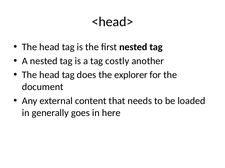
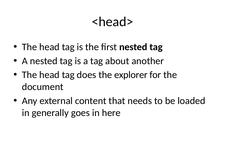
costly: costly -> about
